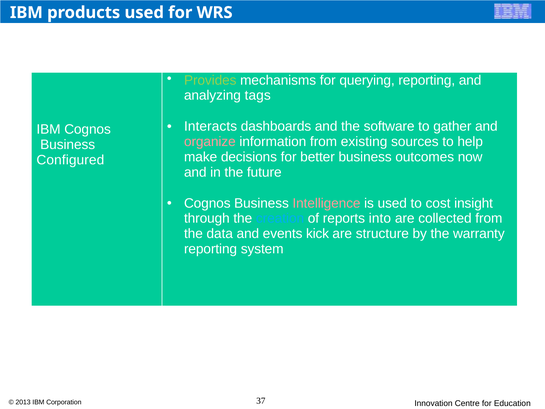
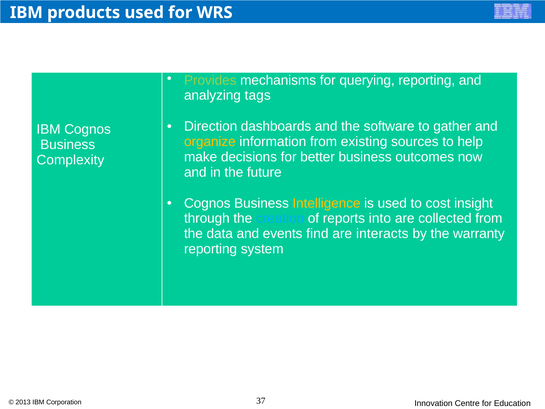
Interacts: Interacts -> Direction
organize colour: pink -> yellow
Configured: Configured -> Complexity
Intelligence colour: pink -> yellow
kick: kick -> find
structure: structure -> interacts
